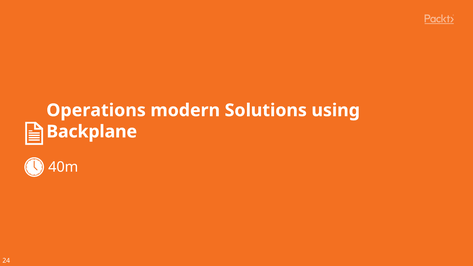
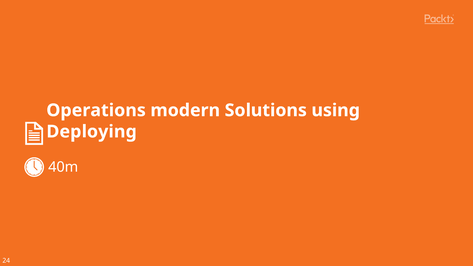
Backplane: Backplane -> Deploying
